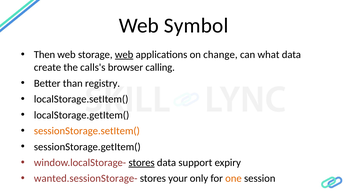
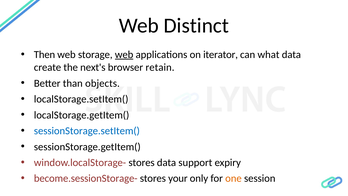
Symbol: Symbol -> Distinct
change: change -> iterator
calls's: calls's -> next's
calling: calling -> retain
registry: registry -> objects
sessionStorage.setItem( colour: orange -> blue
stores at (142, 162) underline: present -> none
wanted.sessionStorage-: wanted.sessionStorage- -> become.sessionStorage-
